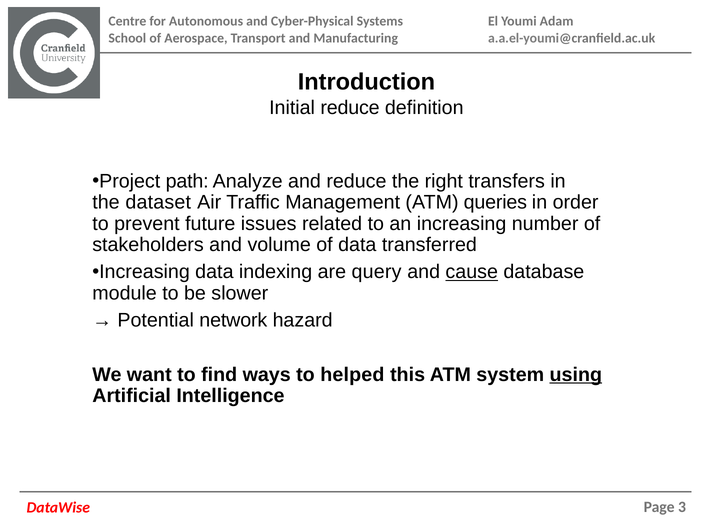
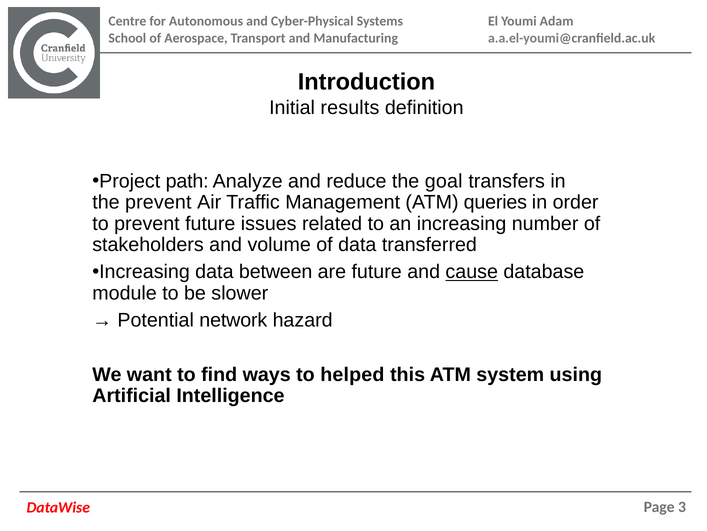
Initial reduce: reduce -> results
right: right -> goal
the dataset: dataset -> prevent
indexing: indexing -> between
are query: query -> future
using underline: present -> none
